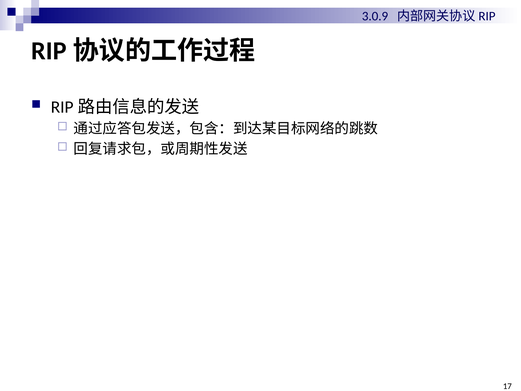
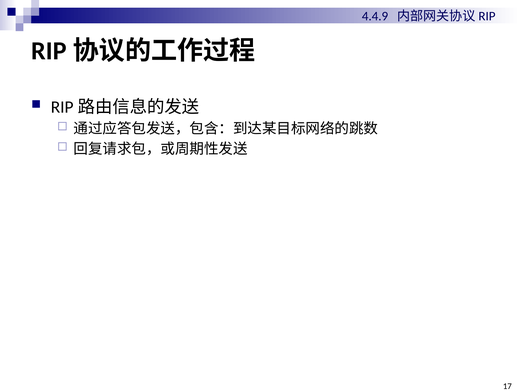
3.0.9: 3.0.9 -> 4.4.9
